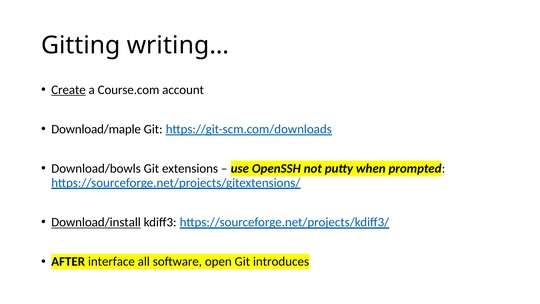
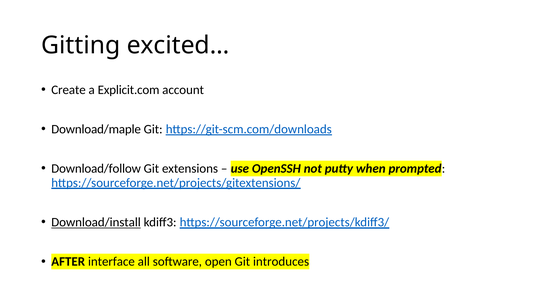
writing…: writing… -> excited…
Create underline: present -> none
Course.com: Course.com -> Explicit.com
Download/bowls: Download/bowls -> Download/follow
